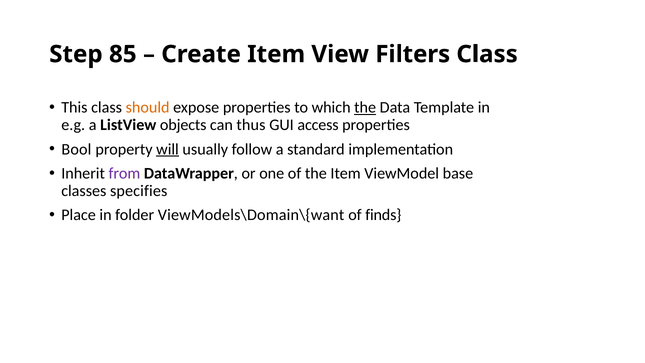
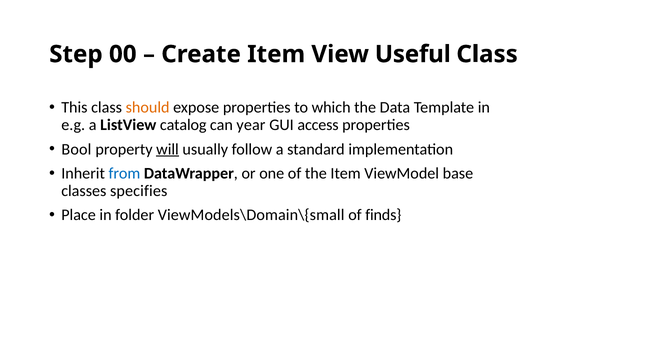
85: 85 -> 00
Filters: Filters -> Useful
the at (365, 108) underline: present -> none
objects: objects -> catalog
thus: thus -> year
from colour: purple -> blue
ViewModels\Domain\{want: ViewModels\Domain\{want -> ViewModels\Domain\{small
